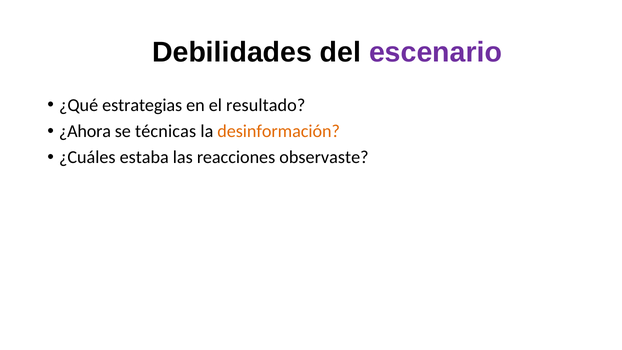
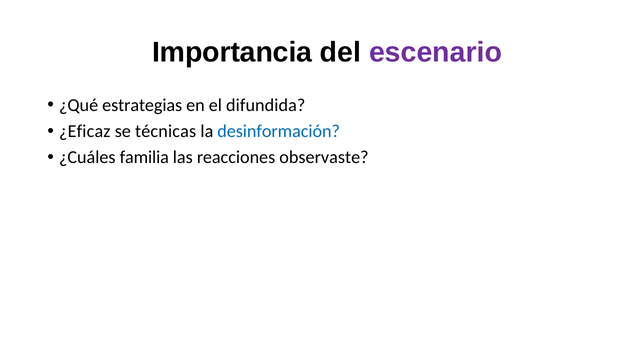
Debilidades: Debilidades -> Importancia
resultado: resultado -> difundida
¿Ahora: ¿Ahora -> ¿Eficaz
desinformación colour: orange -> blue
estaba: estaba -> familia
